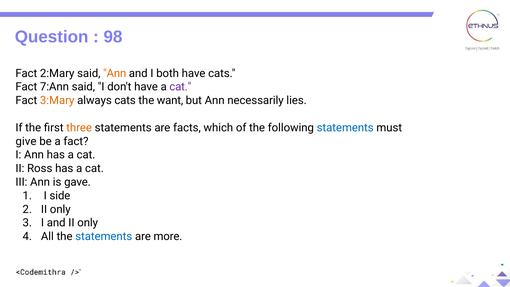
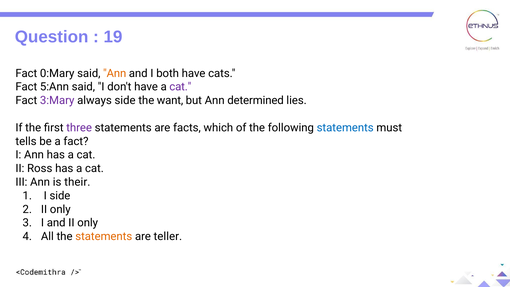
98: 98 -> 19
2:Mary: 2:Mary -> 0:Mary
7:Ann: 7:Ann -> 5:Ann
3:Mary colour: orange -> purple
always cats: cats -> side
necessarily: necessarily -> determined
three colour: orange -> purple
give: give -> tells
gave: gave -> their
statements at (104, 236) colour: blue -> orange
more: more -> teller
